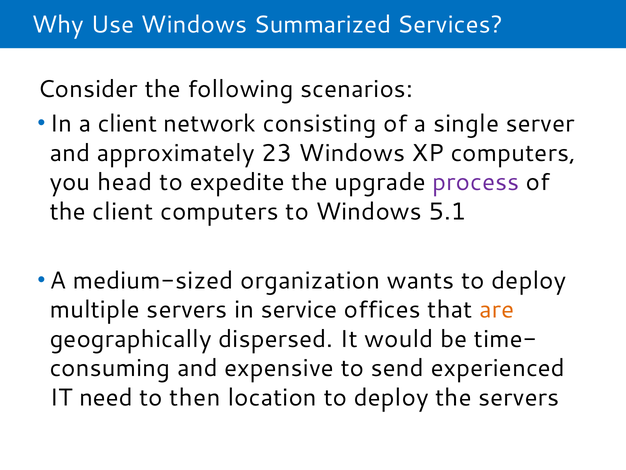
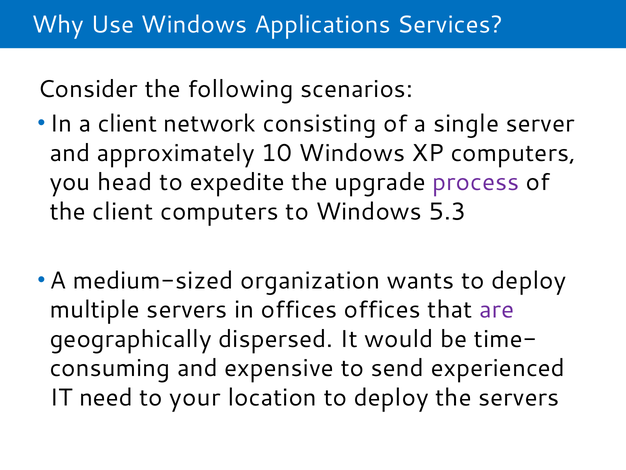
Summarized: Summarized -> Applications
23: 23 -> 10
5.1: 5.1 -> 5.3
in service: service -> offices
are colour: orange -> purple
then: then -> your
